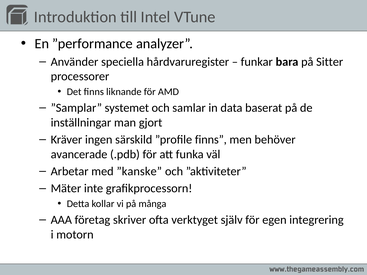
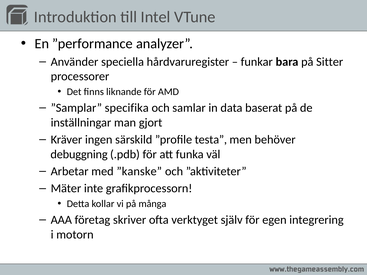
systemet: systemet -> specifika
”profile finns: finns -> testa
avancerade: avancerade -> debuggning
